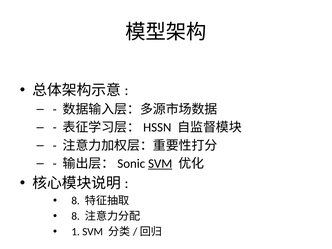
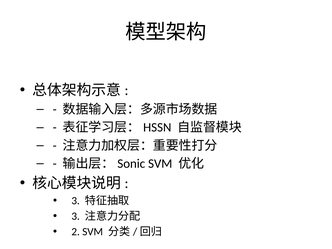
SVM at (160, 164) underline: present -> none
8 at (76, 201): 8 -> 3
8 at (76, 216): 8 -> 3
1: 1 -> 2
